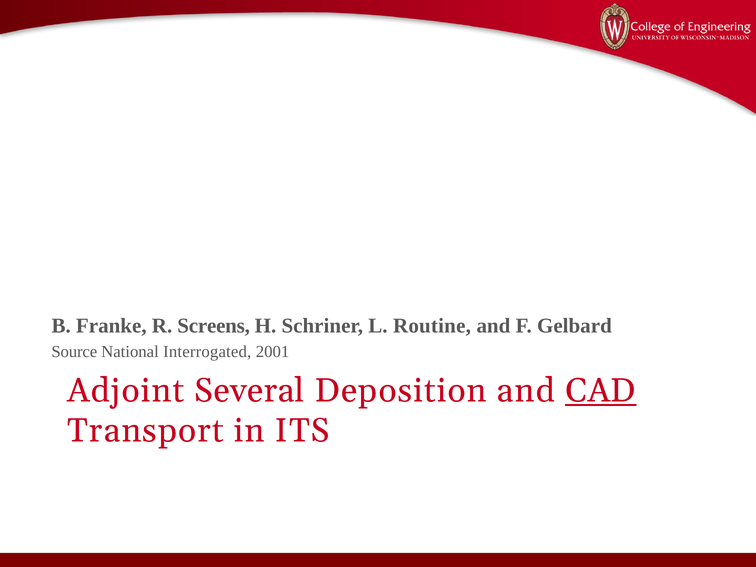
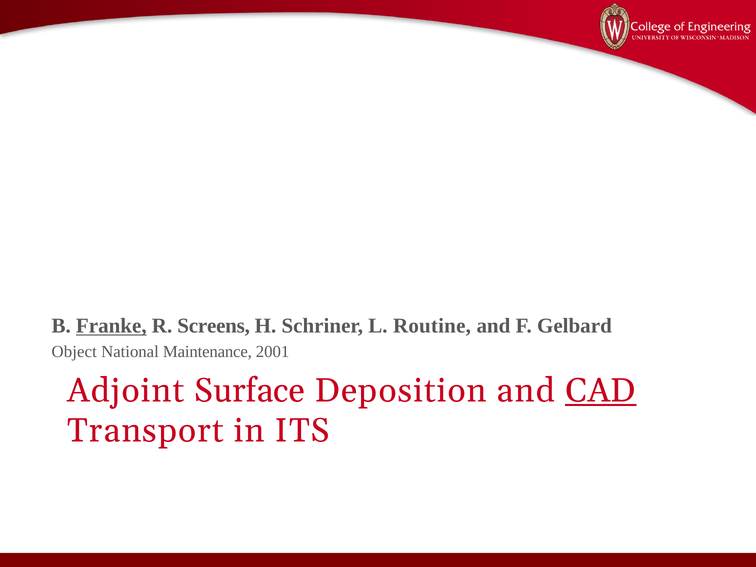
Franke underline: none -> present
Source: Source -> Object
Interrogated: Interrogated -> Maintenance
Several: Several -> Surface
